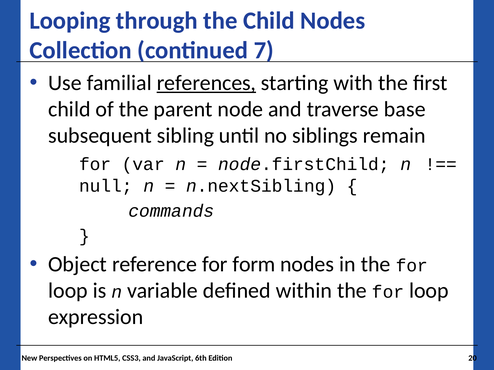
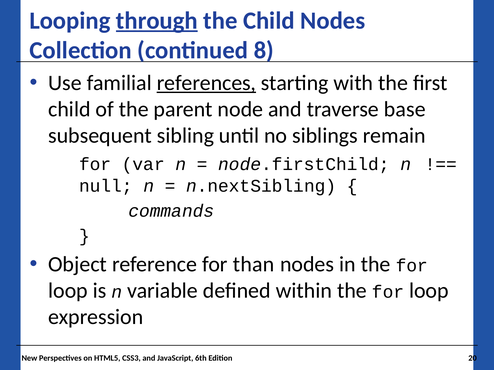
through underline: none -> present
7: 7 -> 8
form: form -> than
